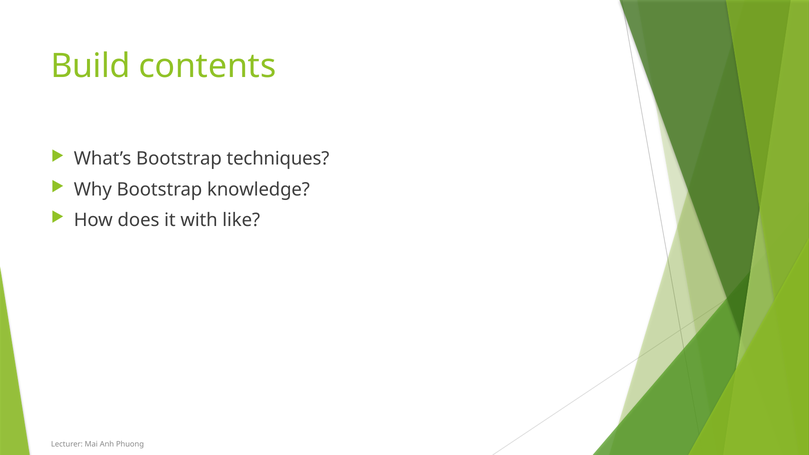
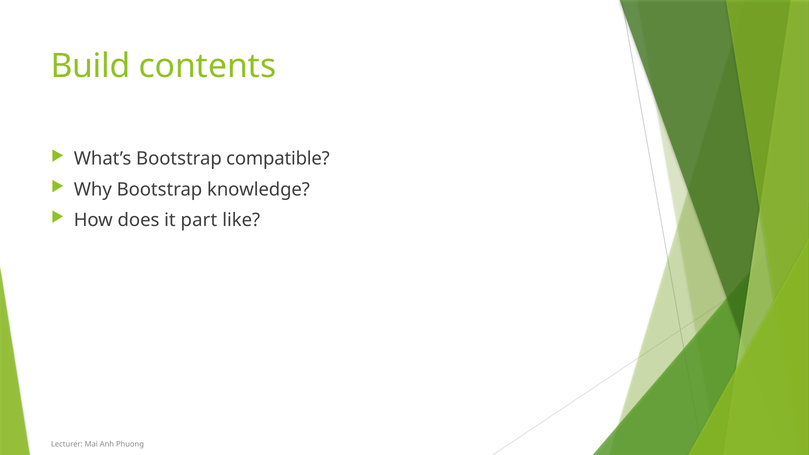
techniques: techniques -> compatible
with: with -> part
